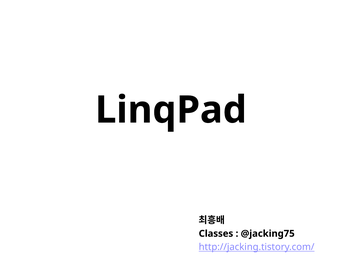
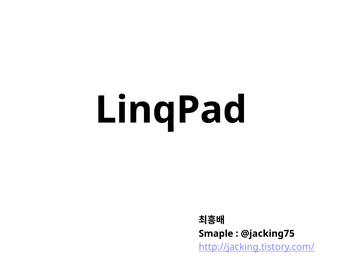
Classes: Classes -> Smaple
